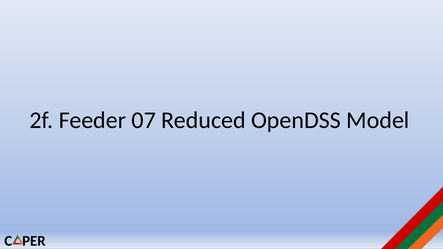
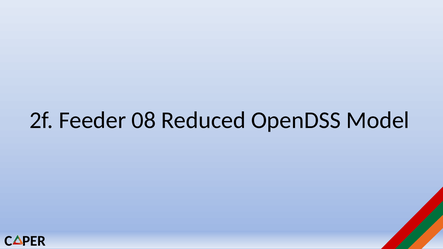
07: 07 -> 08
